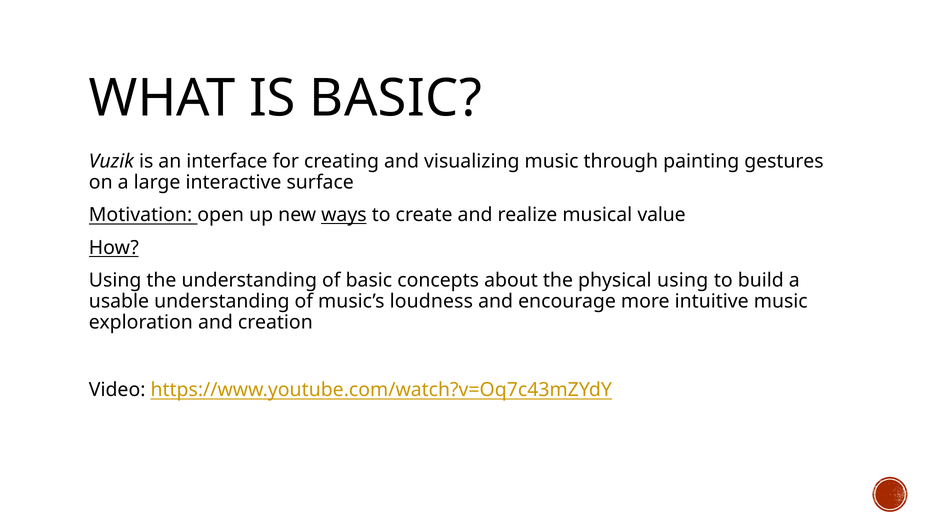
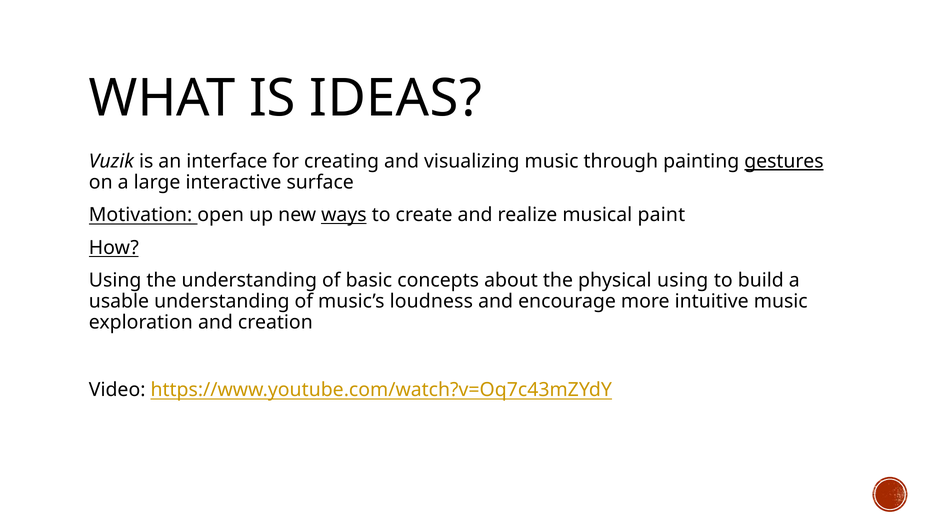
IS BASIC: BASIC -> IDEAS
gestures underline: none -> present
value: value -> paint
